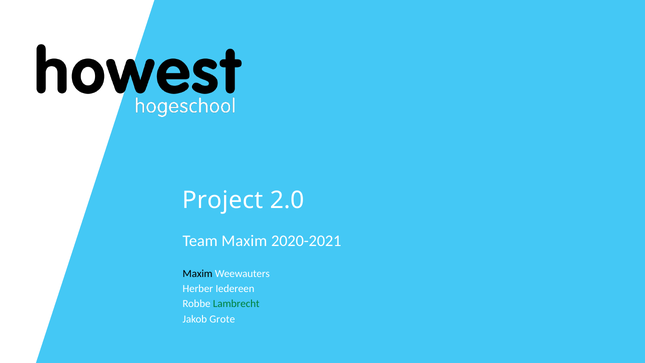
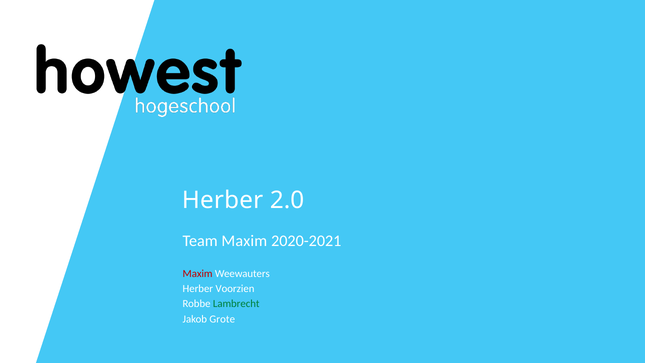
Project at (223, 200): Project -> Herber
Maxim at (198, 274) colour: black -> red
Iedereen: Iedereen -> Voorzien
